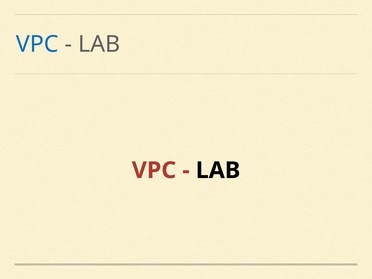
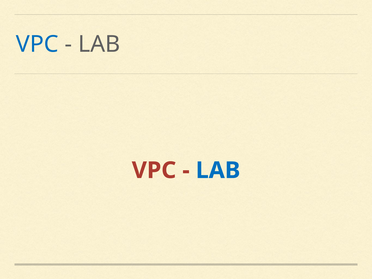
LAB at (218, 170) colour: black -> blue
